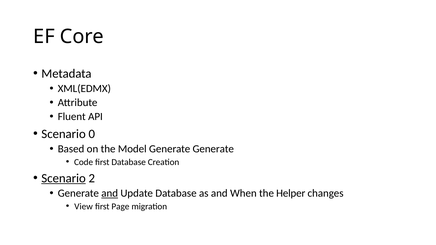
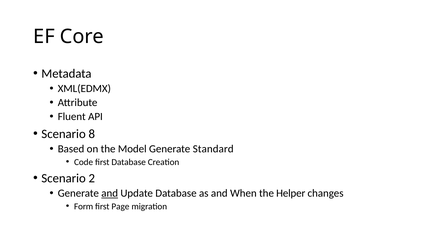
0: 0 -> 8
Generate Generate: Generate -> Standard
Scenario at (64, 178) underline: present -> none
View: View -> Form
